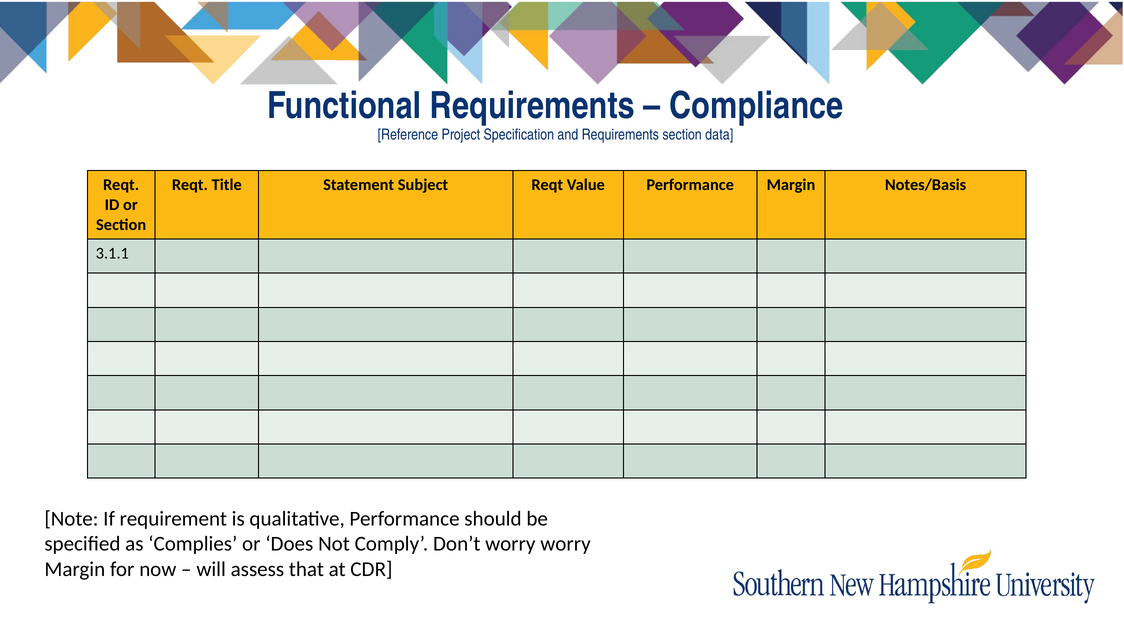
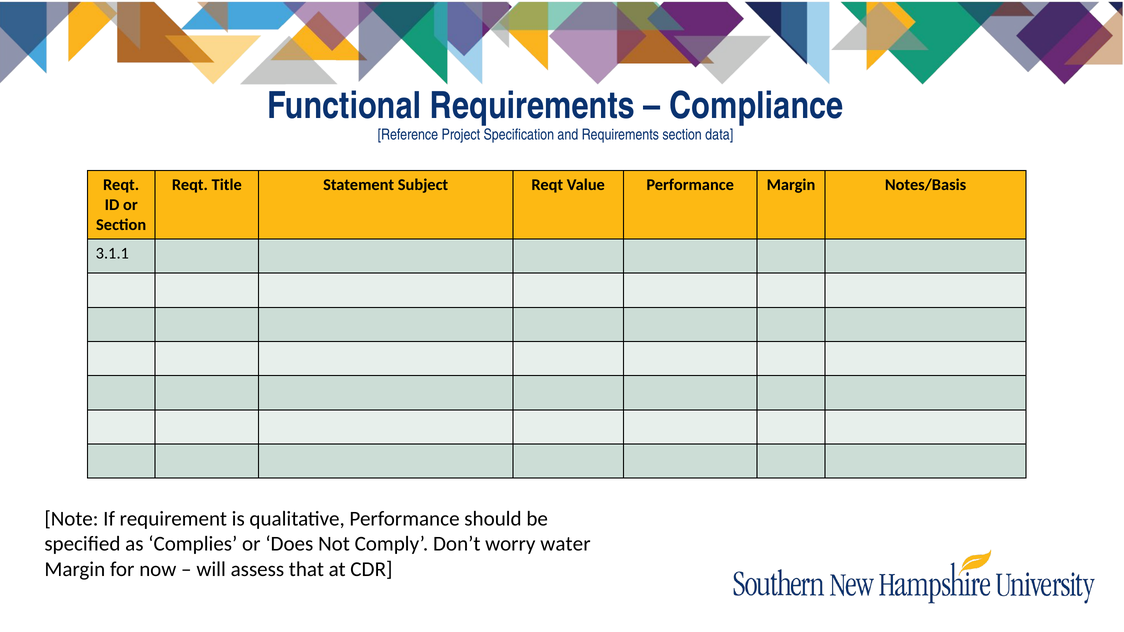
worry worry: worry -> water
